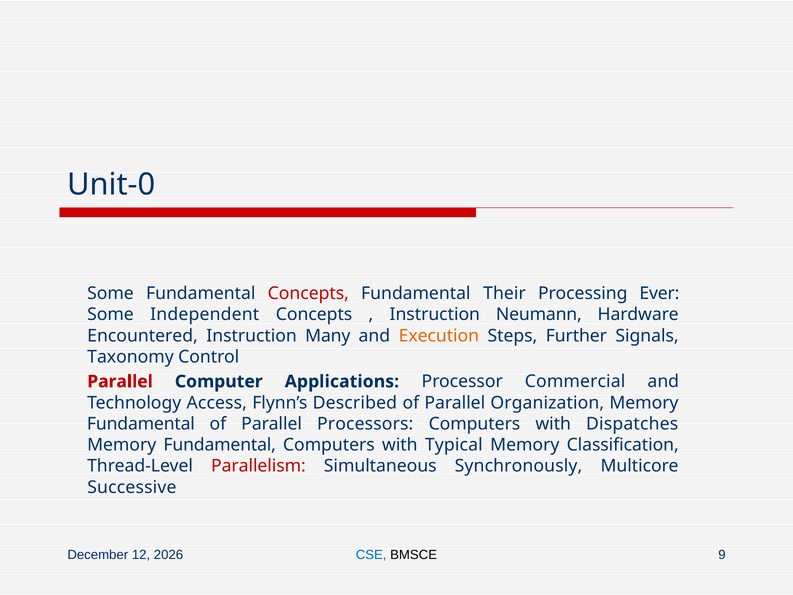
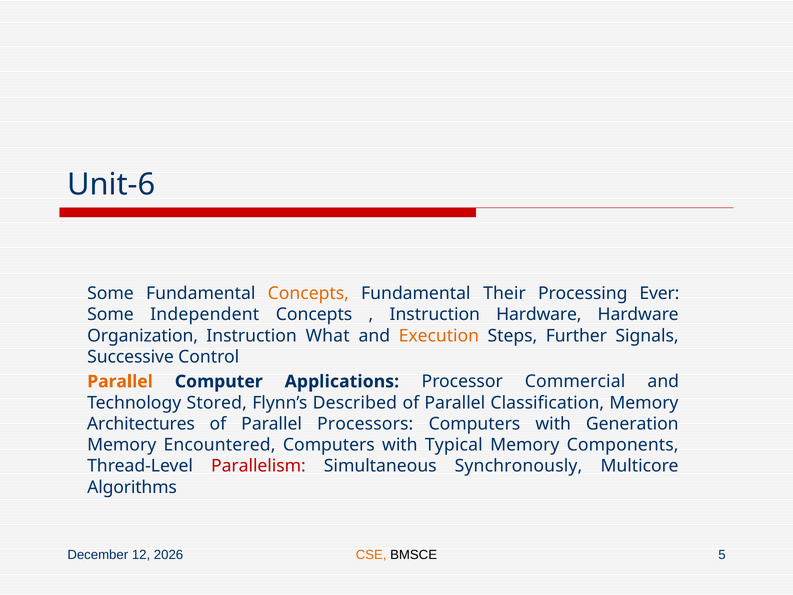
Unit-0: Unit-0 -> Unit-6
Concepts at (308, 293) colour: red -> orange
Instruction Neumann: Neumann -> Hardware
Encountered: Encountered -> Organization
Many: Many -> What
Taxonomy: Taxonomy -> Successive
Parallel at (120, 381) colour: red -> orange
Access: Access -> Stored
Organization: Organization -> Classification
Fundamental at (141, 424): Fundamental -> Architectures
Dispatches: Dispatches -> Generation
Fundamental at (220, 445): Fundamental -> Encountered
Classification: Classification -> Components
Successive: Successive -> Algorithms
CSE colour: blue -> orange
9: 9 -> 5
